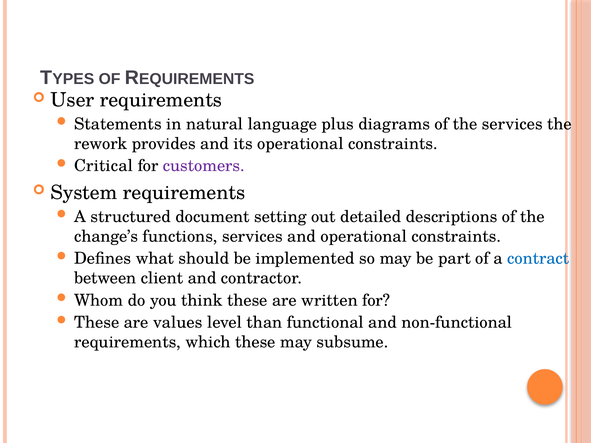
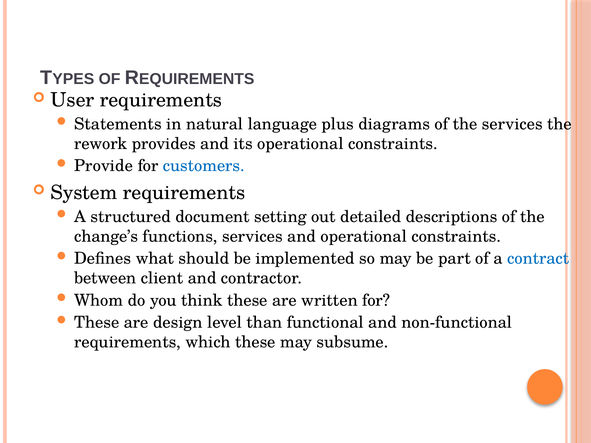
Critical: Critical -> Provide
customers colour: purple -> blue
values: values -> design
